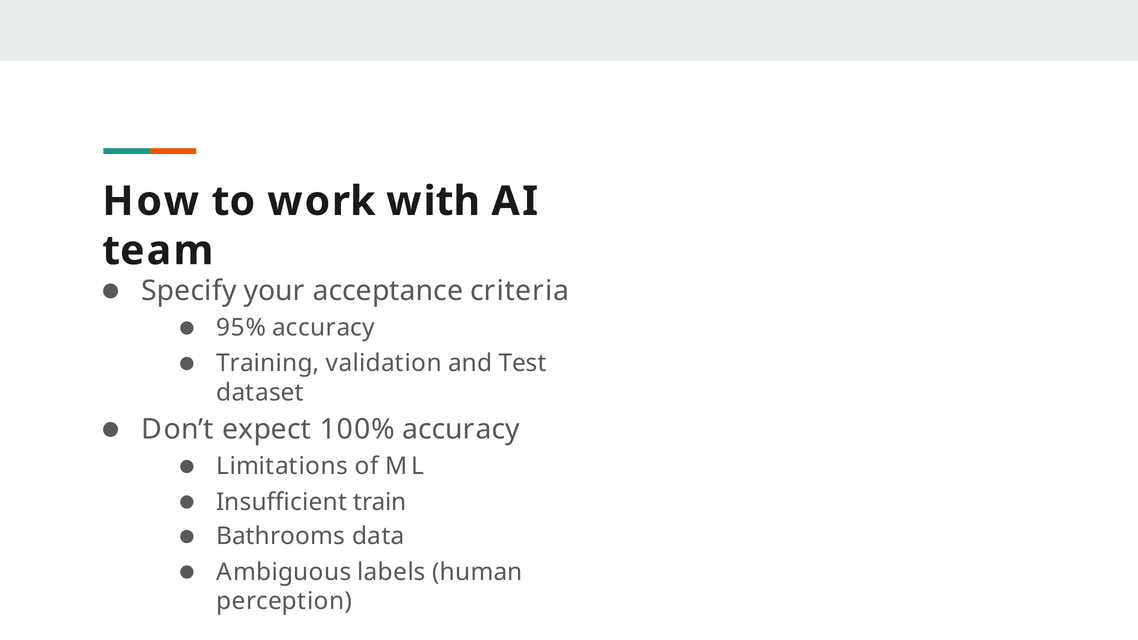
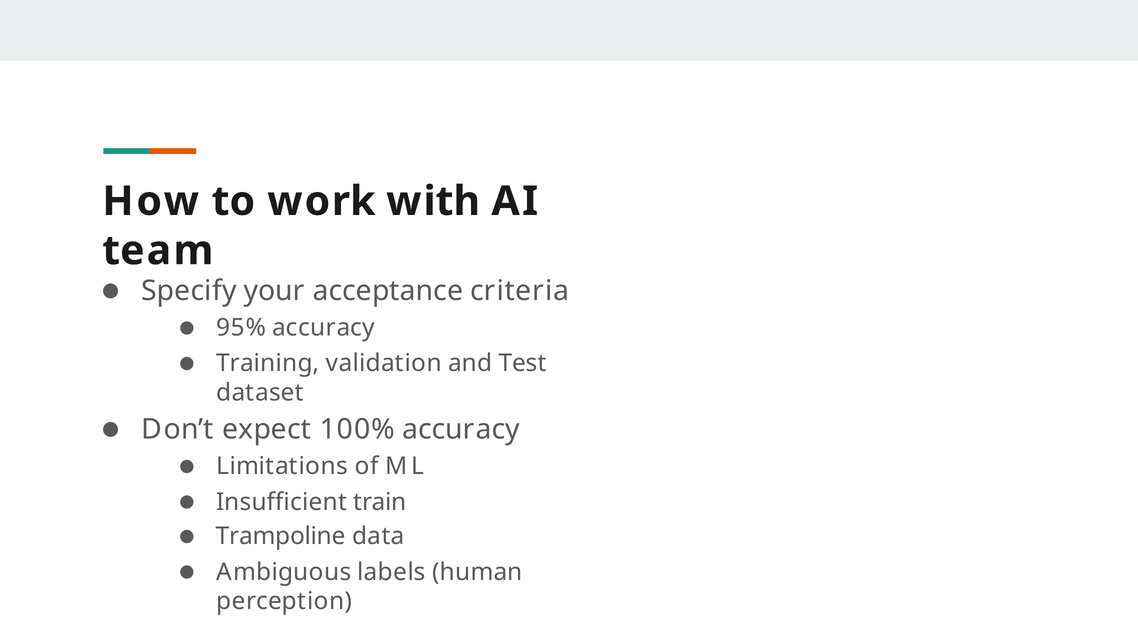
Bathrooms: Bathrooms -> Trampoline
